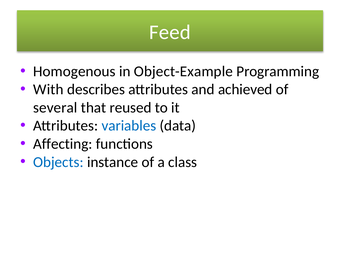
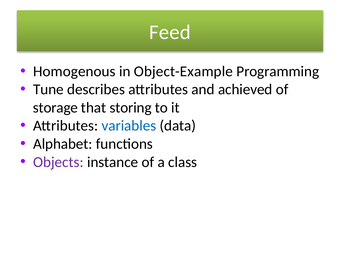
With: With -> Tune
several: several -> storage
reused: reused -> storing
Affecting: Affecting -> Alphabet
Objects colour: blue -> purple
